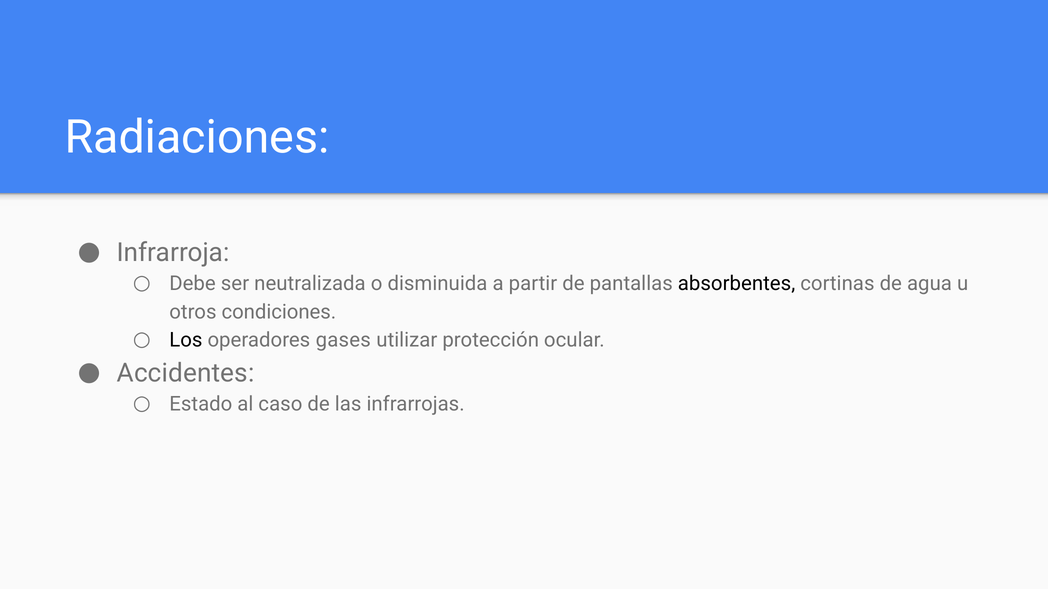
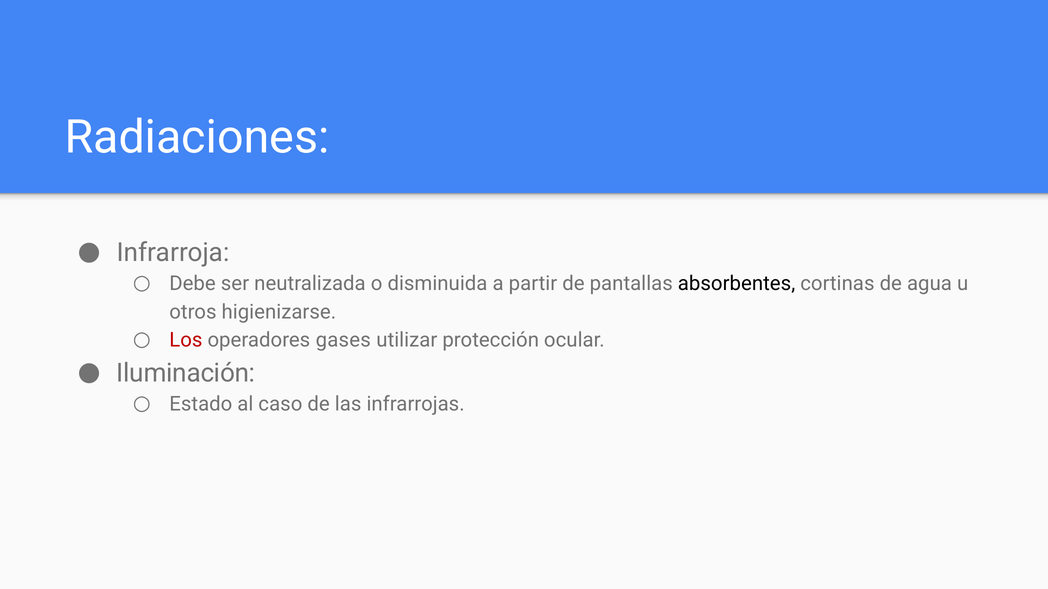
condiciones: condiciones -> higienizarse
Los colour: black -> red
Accidentes: Accidentes -> Iluminación
